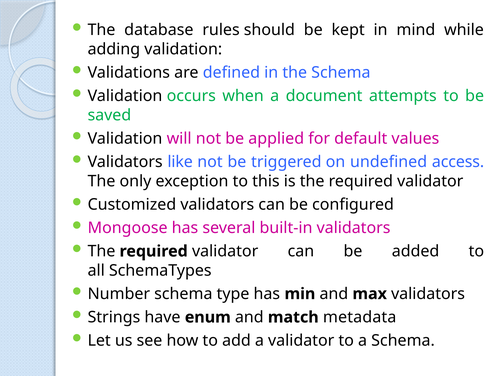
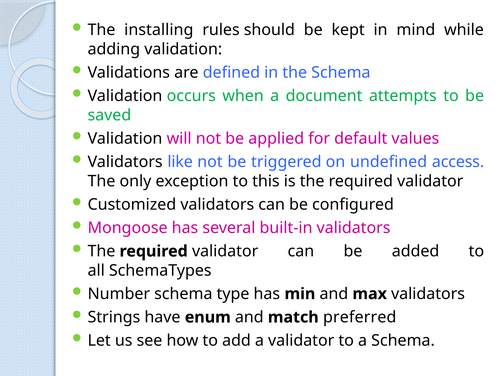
database: database -> installing
metadata: metadata -> preferred
